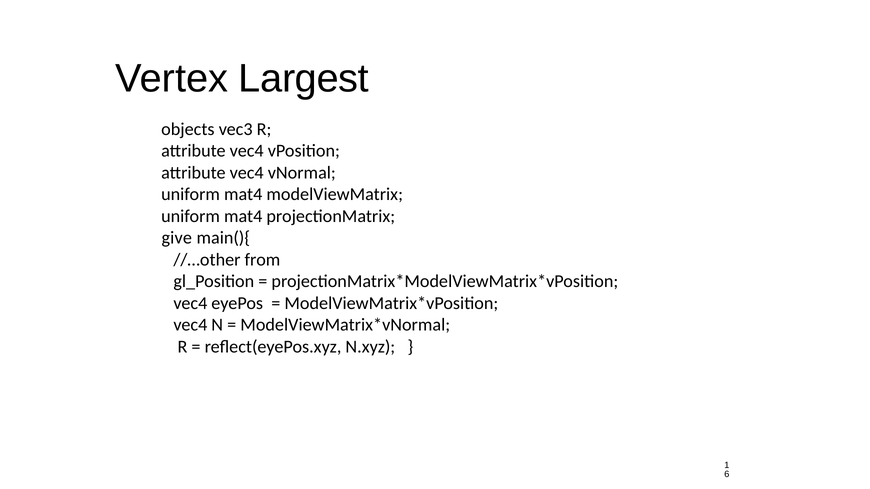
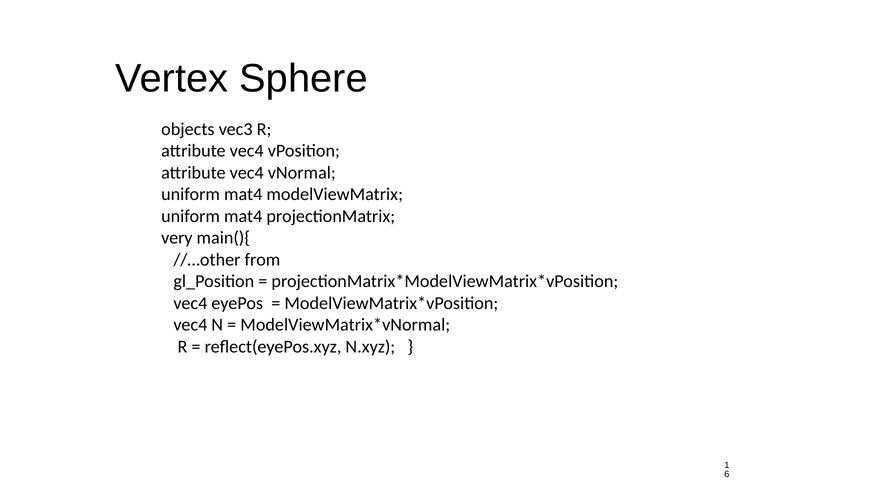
Largest: Largest -> Sphere
give: give -> very
